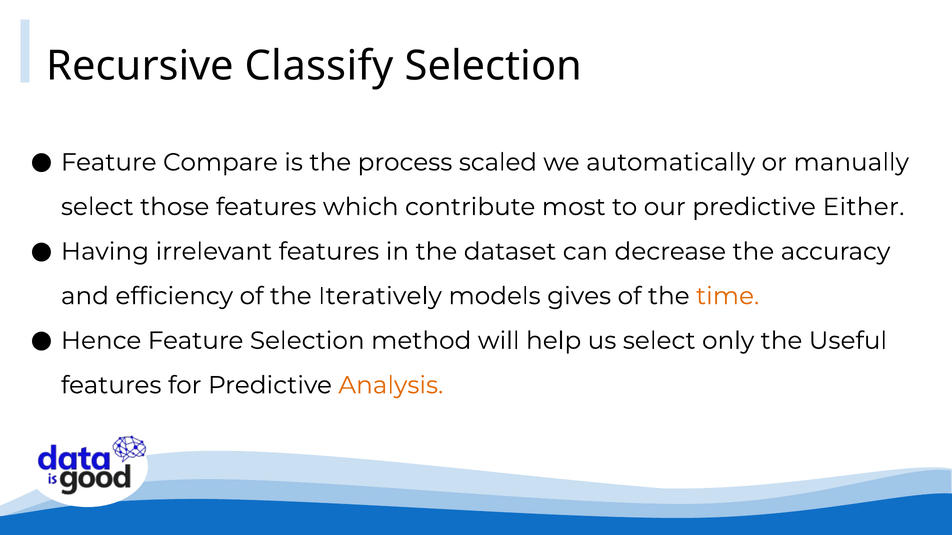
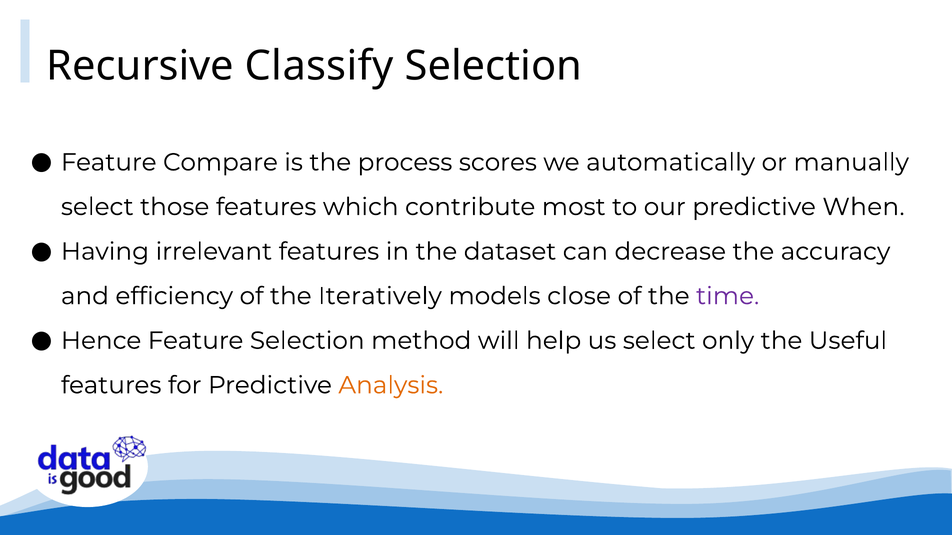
scaled: scaled -> scores
Either: Either -> When
gives: gives -> close
time colour: orange -> purple
